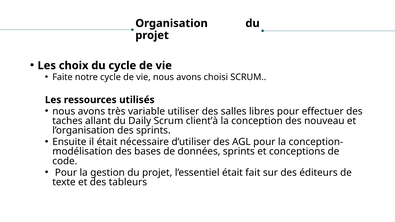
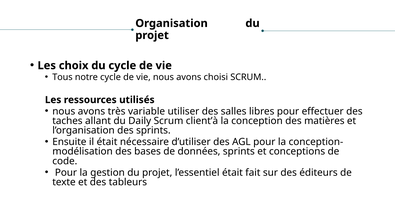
Faite: Faite -> Tous
nouveau: nouveau -> matières
